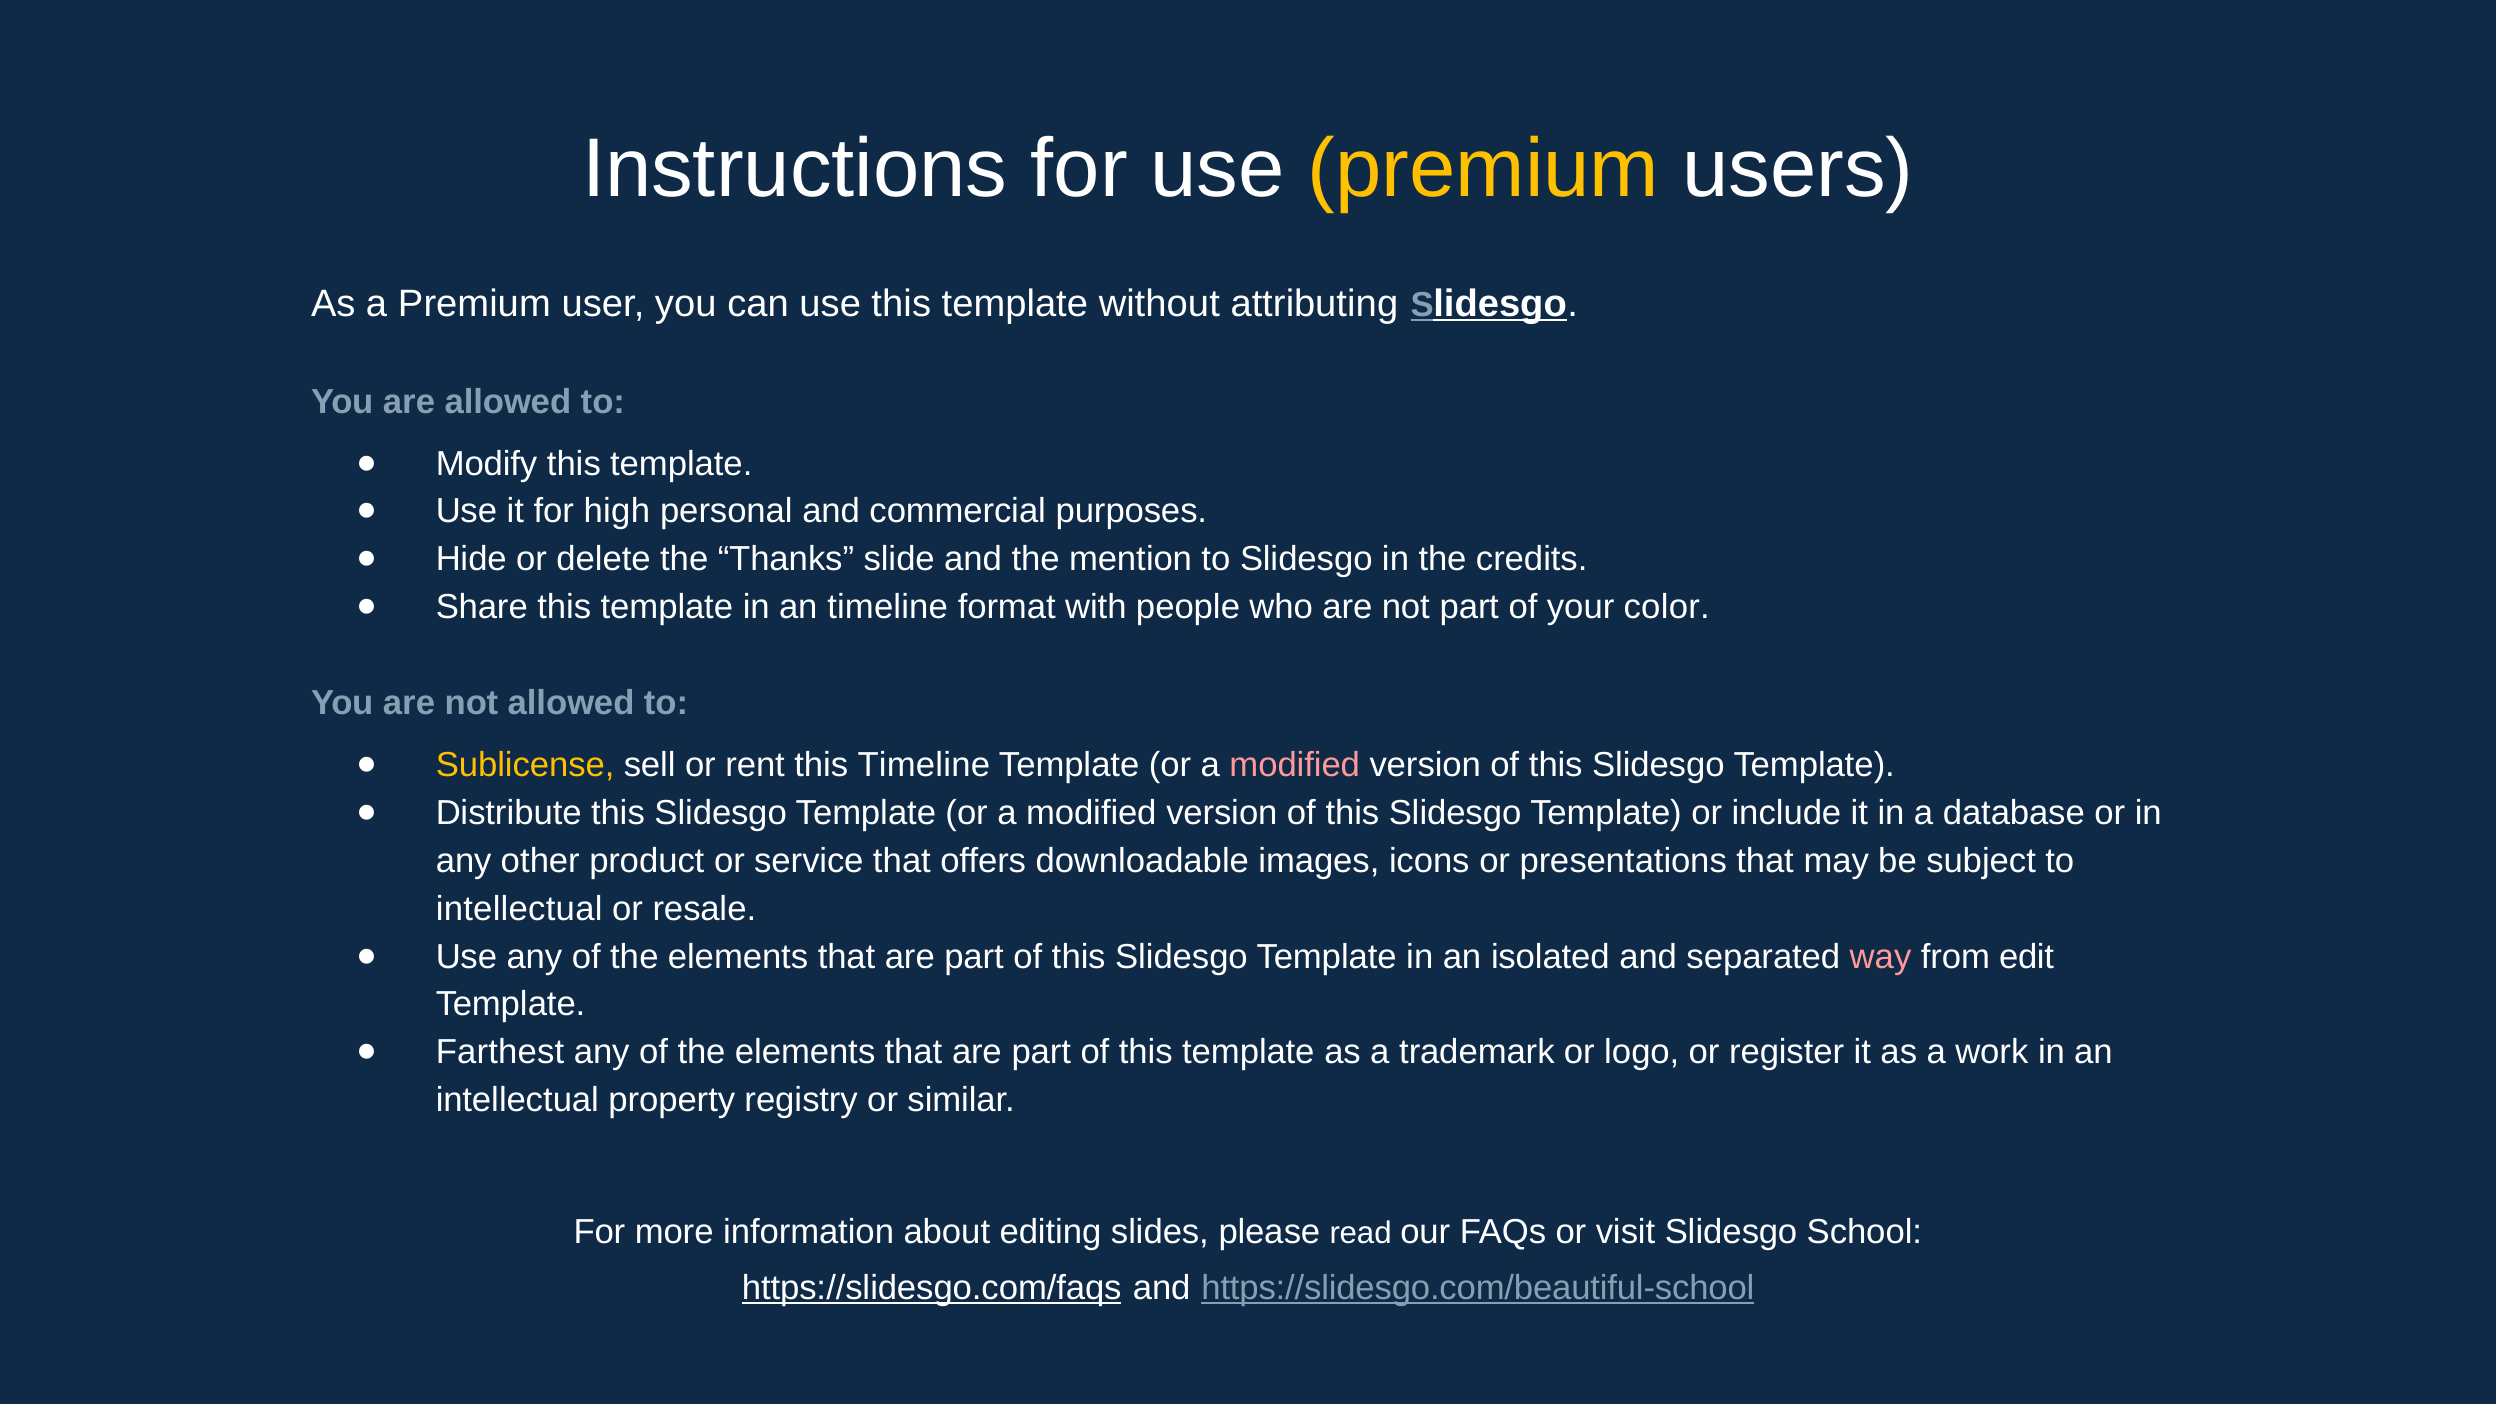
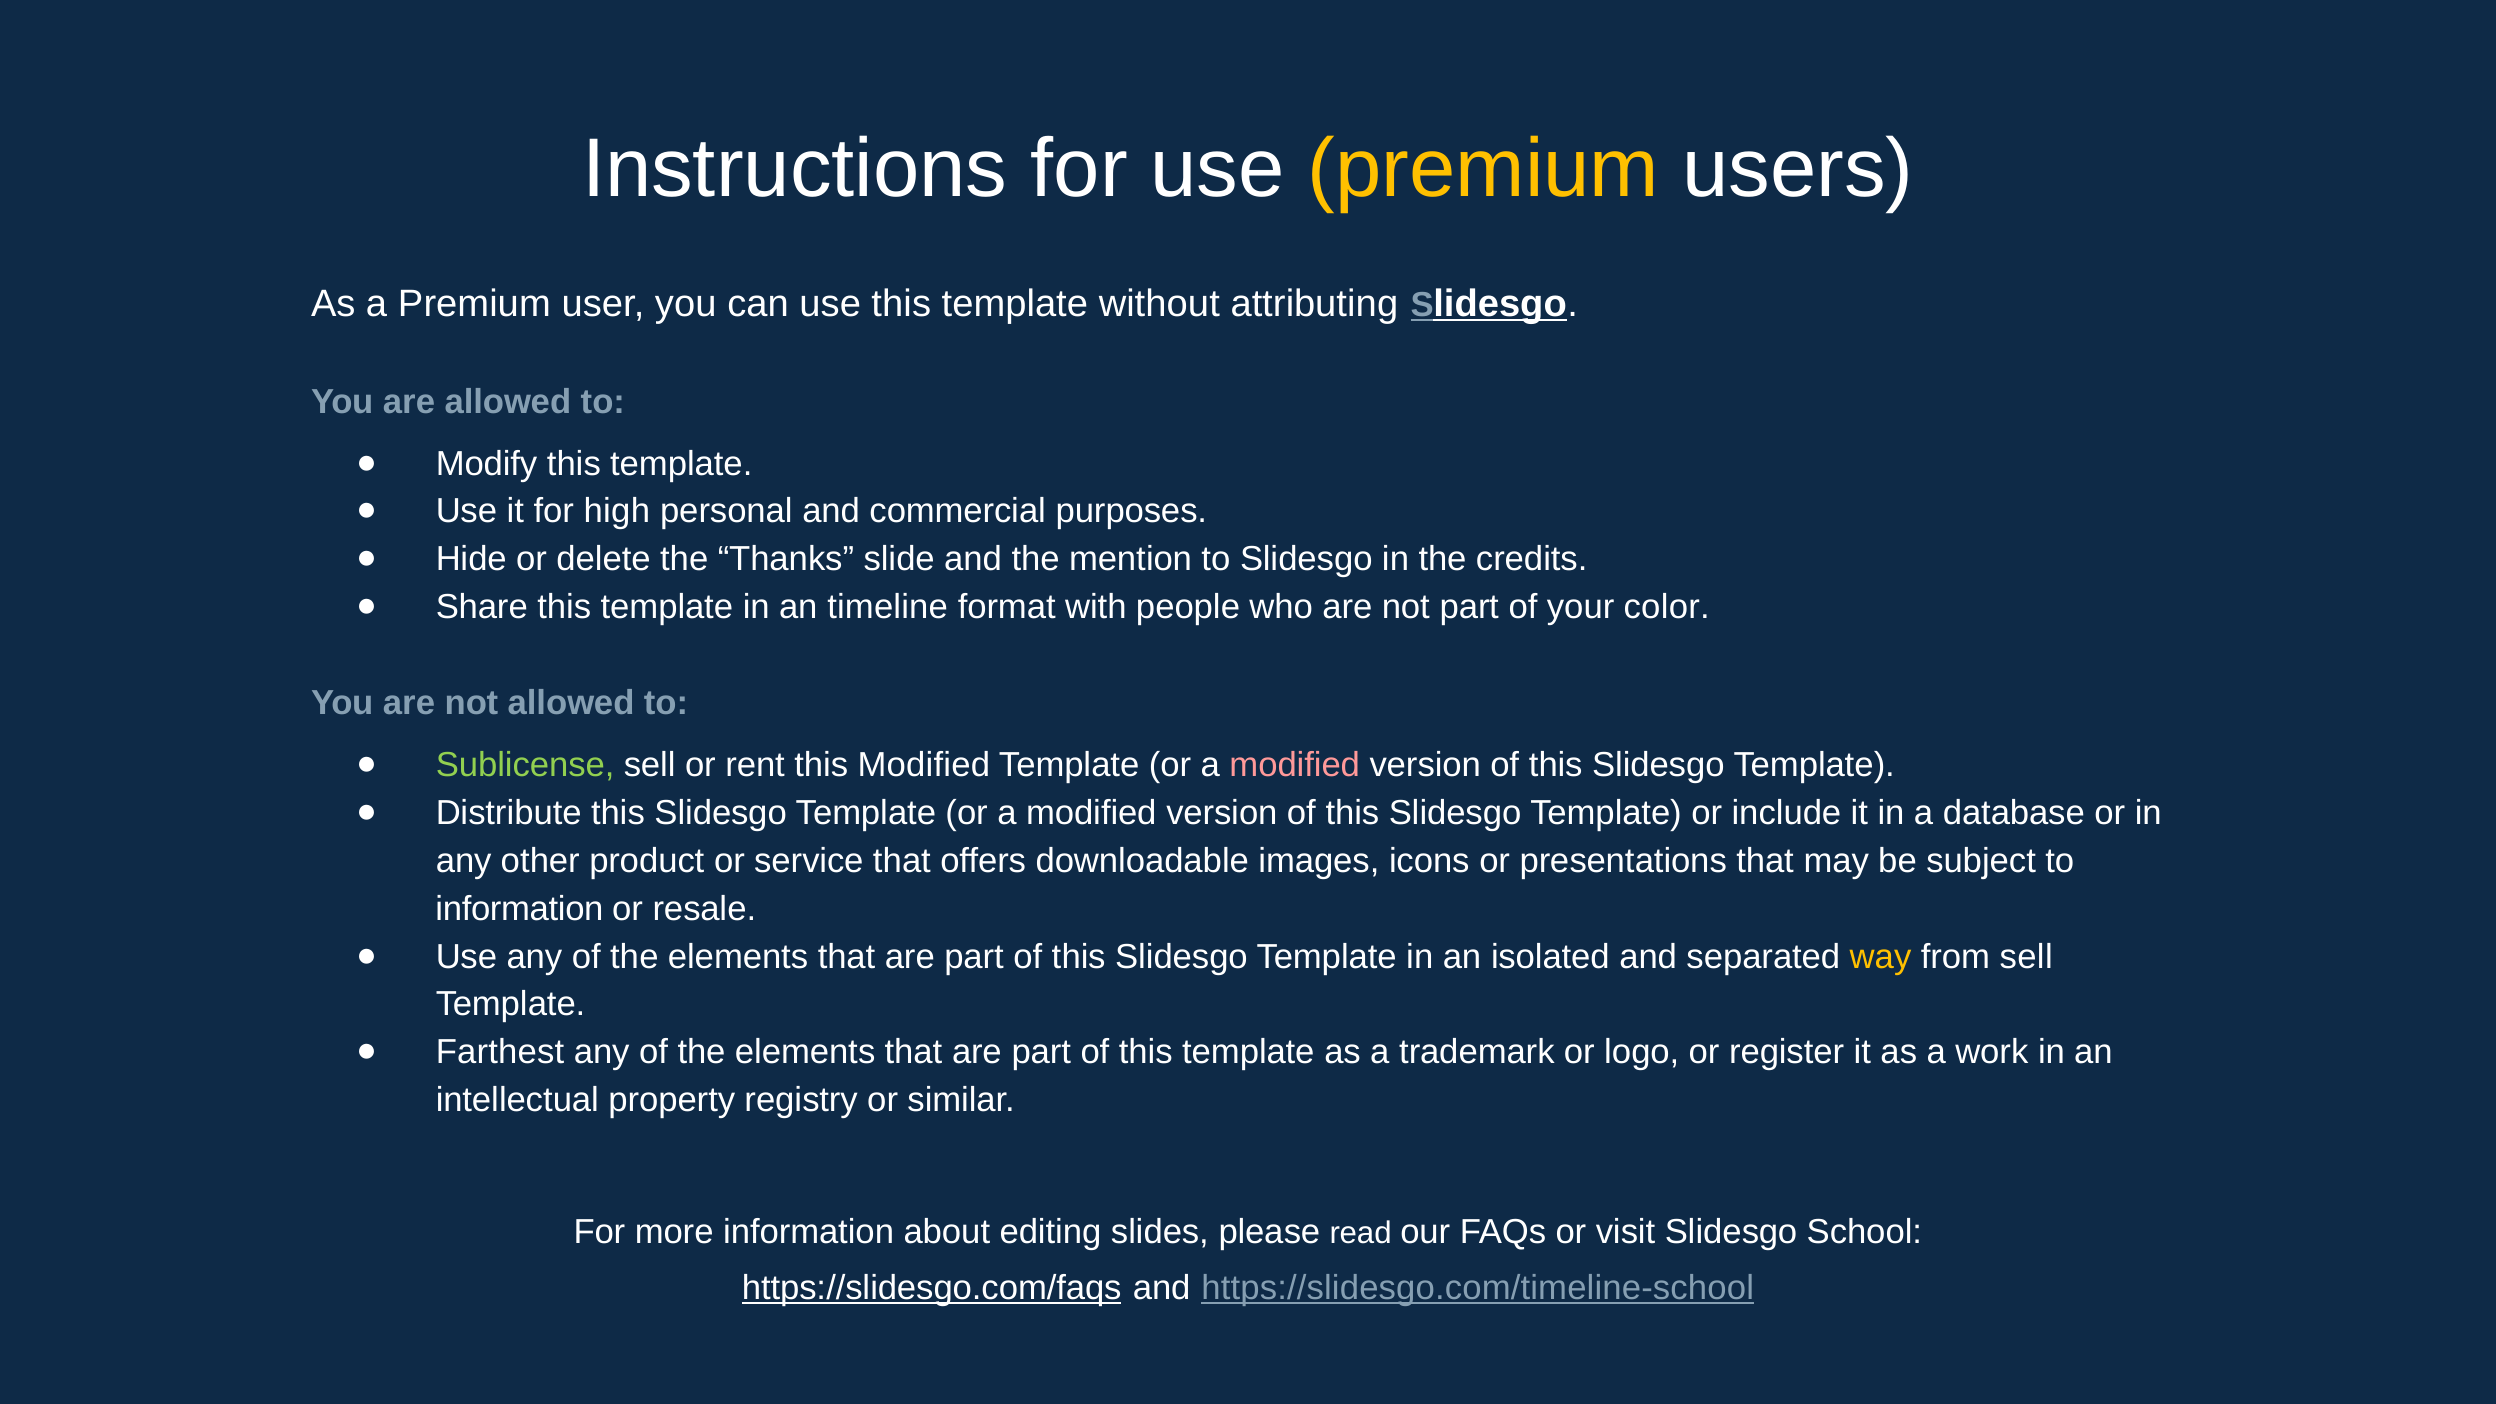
Sublicense colour: yellow -> light green
this Timeline: Timeline -> Modified
intellectual at (519, 909): intellectual -> information
way colour: pink -> yellow
from edit: edit -> sell
https://slidesgo.com/beautiful-school: https://slidesgo.com/beautiful-school -> https://slidesgo.com/timeline-school
